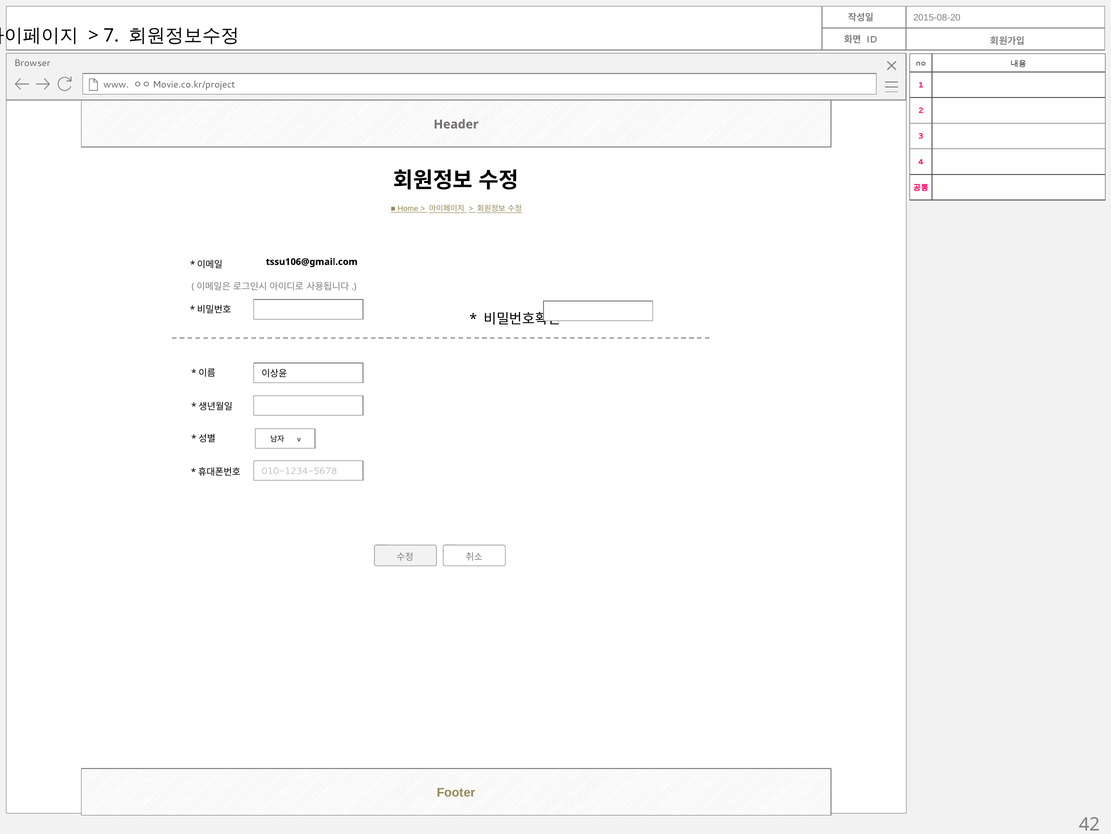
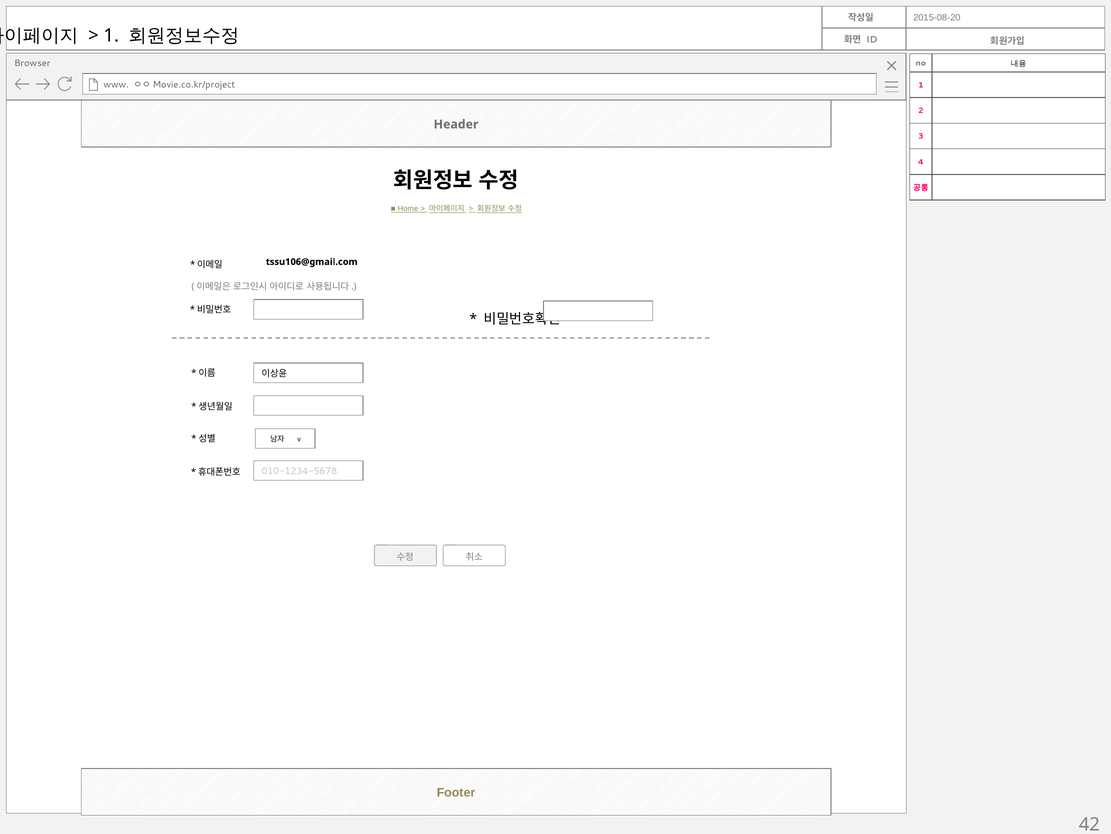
7 at (111, 35): 7 -> 1
